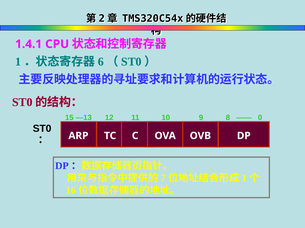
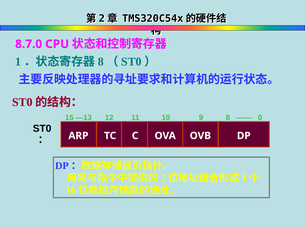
1.4.1: 1.4.1 -> 8.7.0
6 at (101, 62): 6 -> 8
